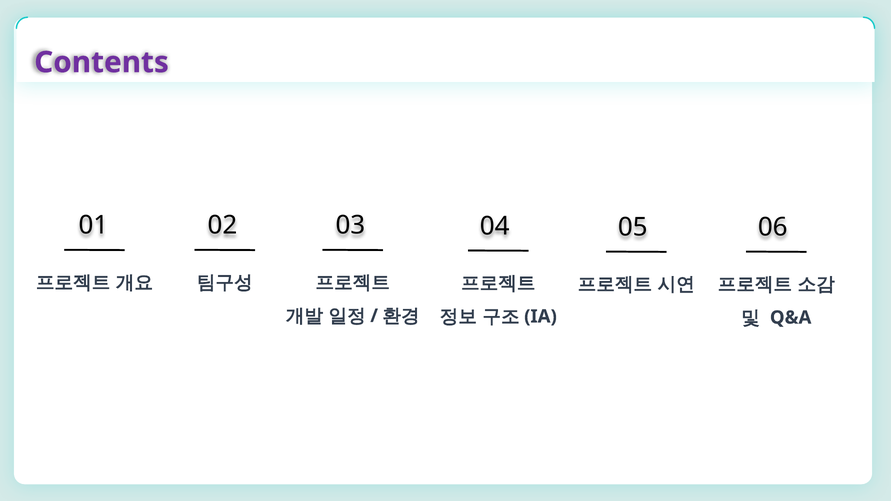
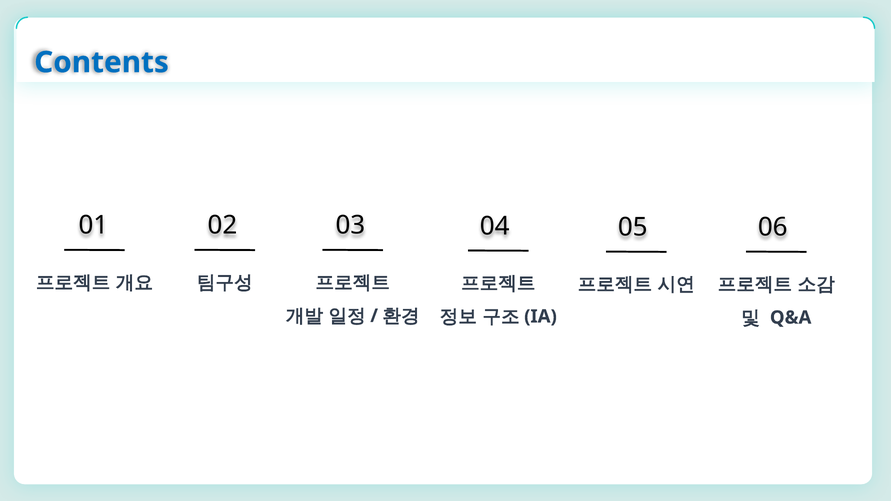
Contents colour: purple -> blue
